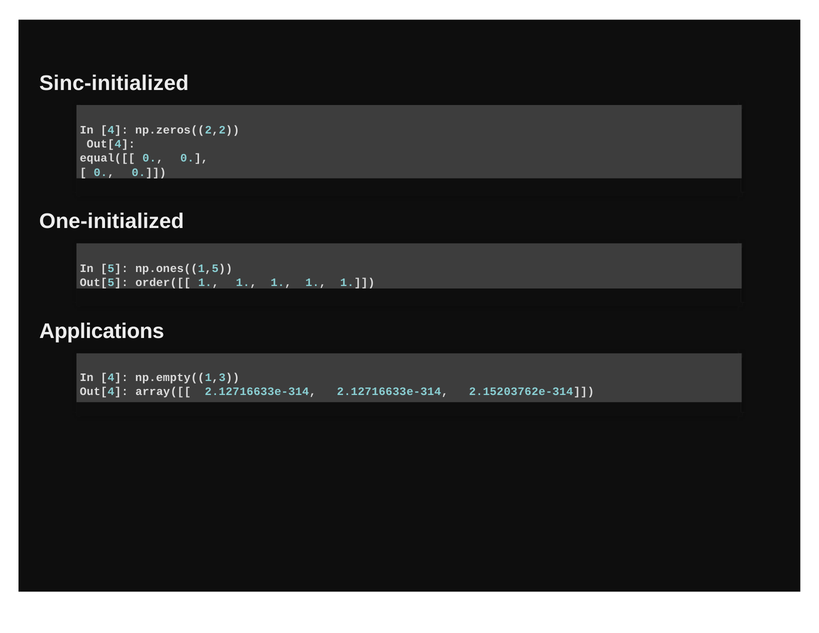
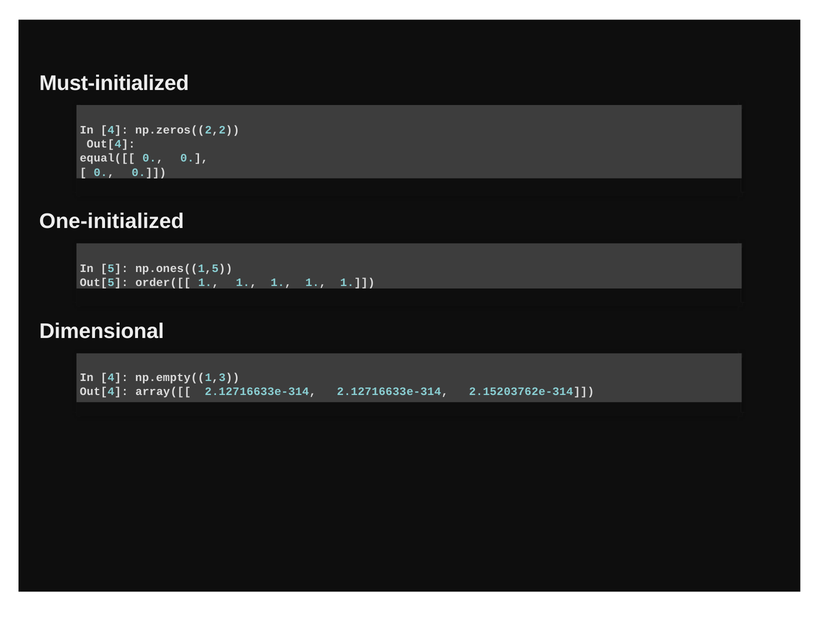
Sinc-initialized: Sinc-initialized -> Must-initialized
Applications: Applications -> Dimensional
